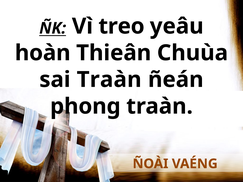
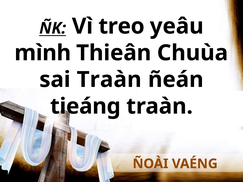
hoàn: hoàn -> mình
phong: phong -> tieáng
